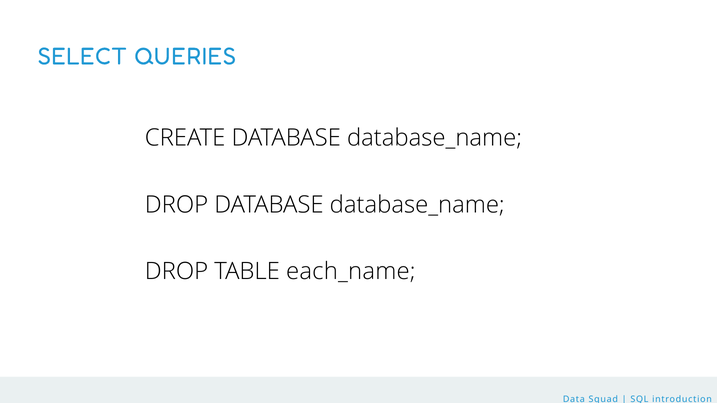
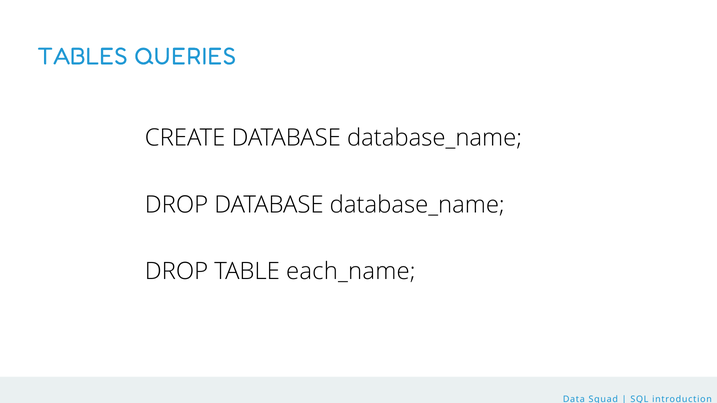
SELECT: SELECT -> TABLES
